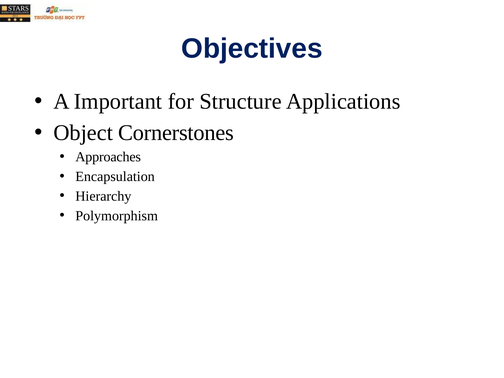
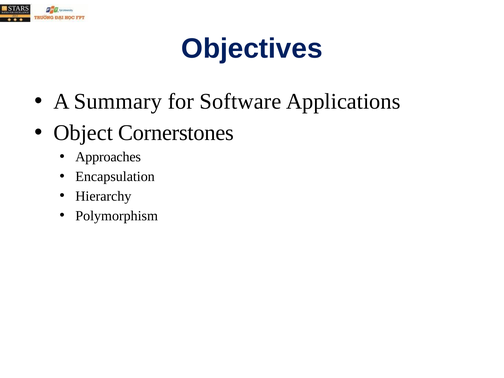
Important: Important -> Summary
Structure: Structure -> Software
